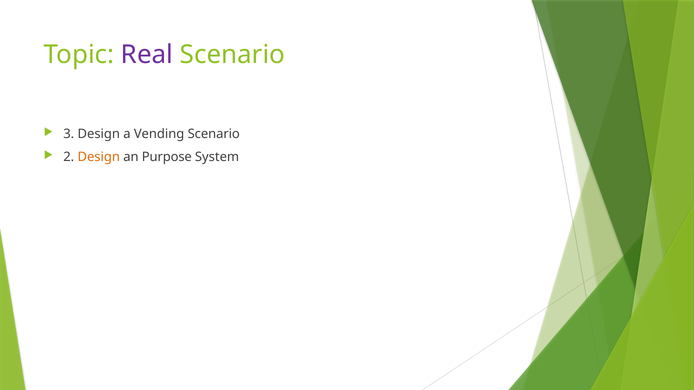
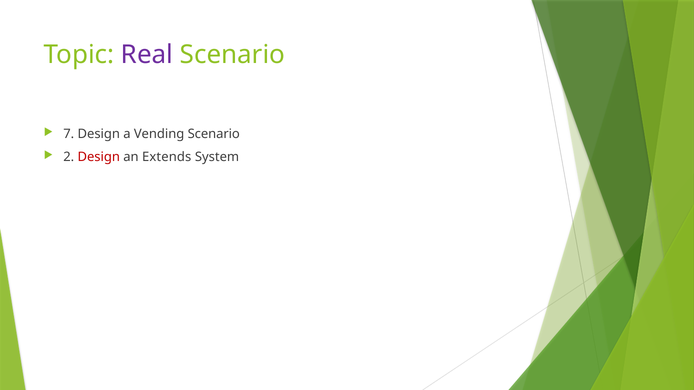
3: 3 -> 7
Design at (99, 157) colour: orange -> red
Purpose: Purpose -> Extends
